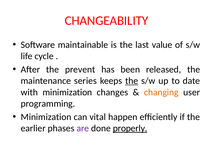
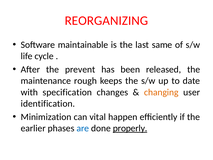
CHANGEABILITY: CHANGEABILITY -> REORGANIZING
value: value -> same
series: series -> rough
the at (132, 81) underline: present -> none
with minimization: minimization -> specification
programming: programming -> identification
are colour: purple -> blue
